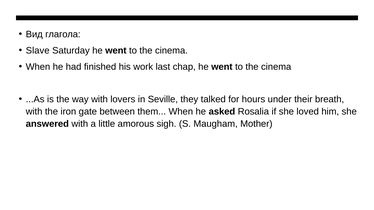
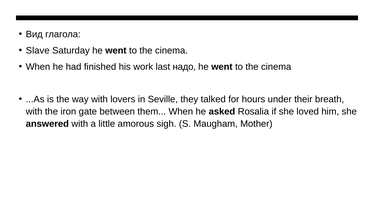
chap: chap -> надо
